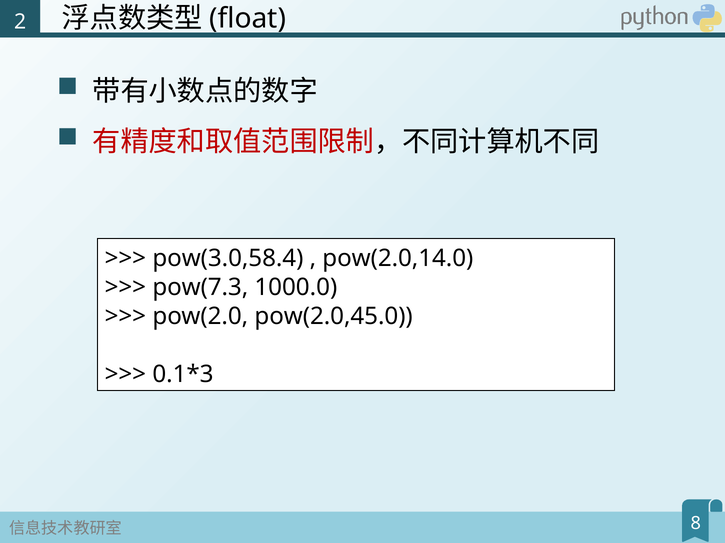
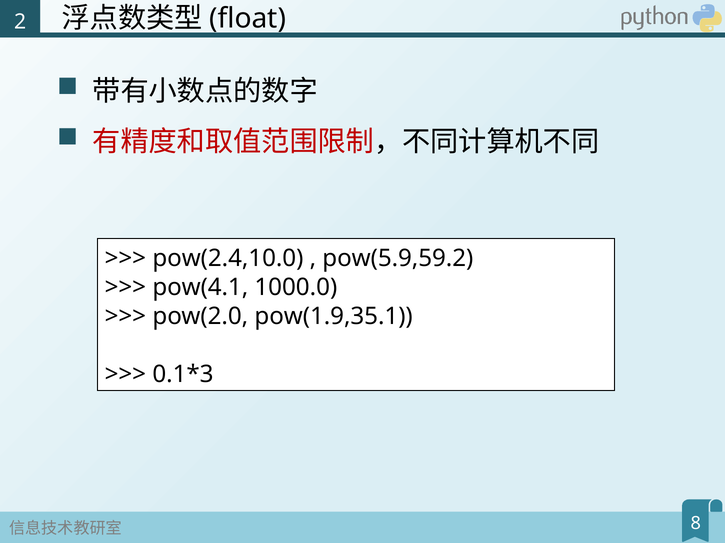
pow(3.0,58.4: pow(3.0,58.4 -> pow(2.4,10.0
pow(2.0,14.0: pow(2.0,14.0 -> pow(5.9,59.2
pow(7.3: pow(7.3 -> pow(4.1
pow(2.0,45.0: pow(2.0,45.0 -> pow(1.9,35.1
